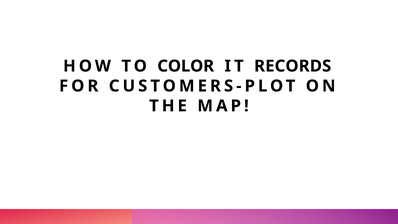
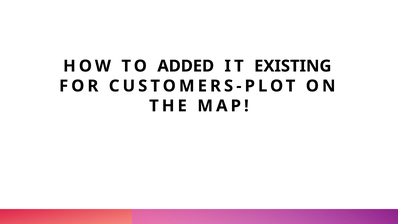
COLOR: COLOR -> ADDED
RECORDS: RECORDS -> EXISTING
